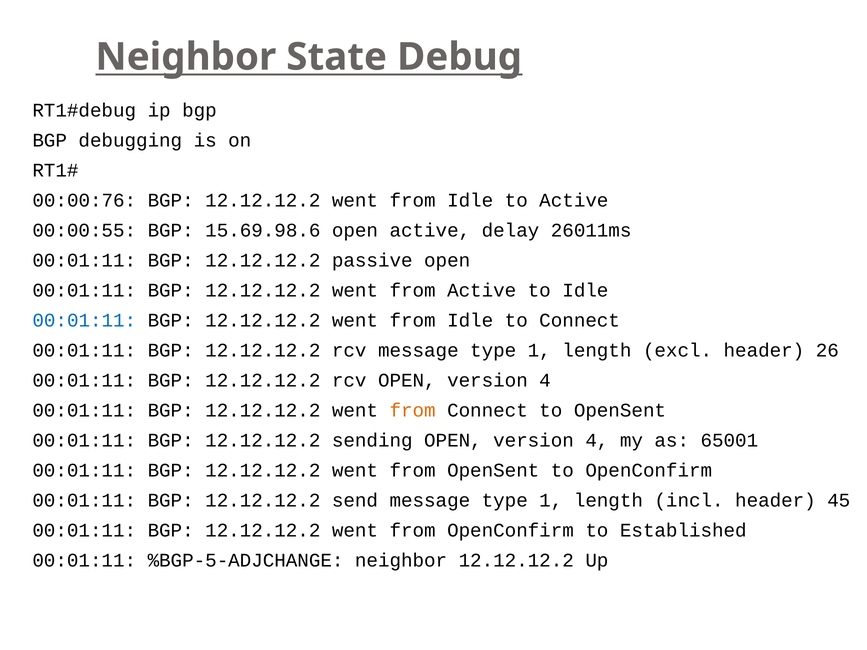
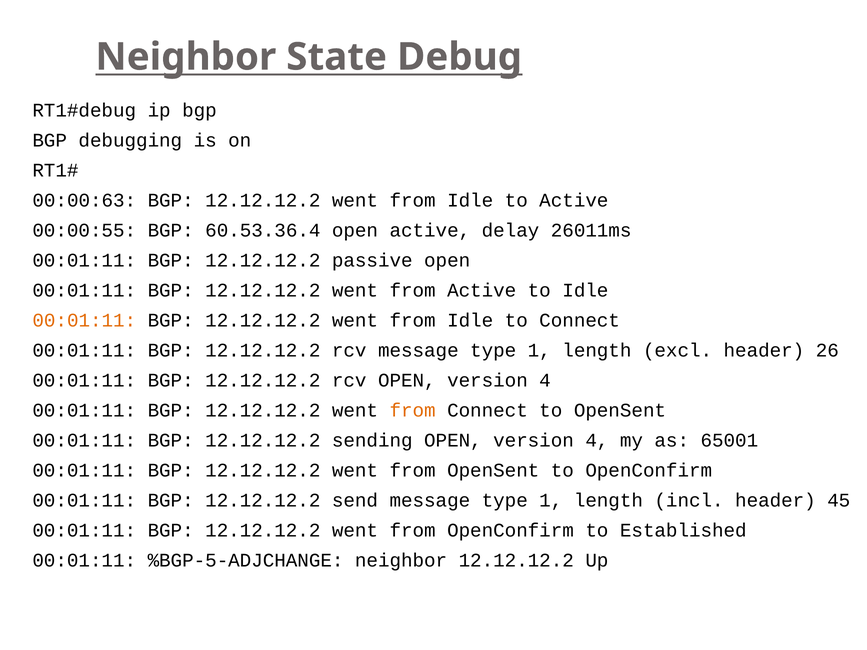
00:00:76: 00:00:76 -> 00:00:63
15.69.98.6: 15.69.98.6 -> 60.53.36.4
00:01:11 at (84, 321) colour: blue -> orange
